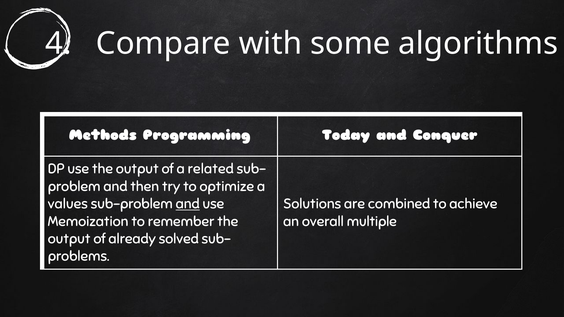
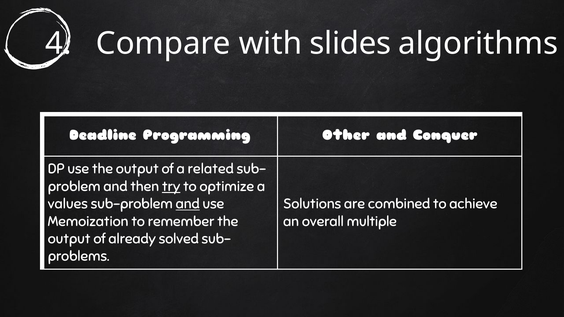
some: some -> slides
Methods: Methods -> Deadline
Today: Today -> Other
try underline: none -> present
